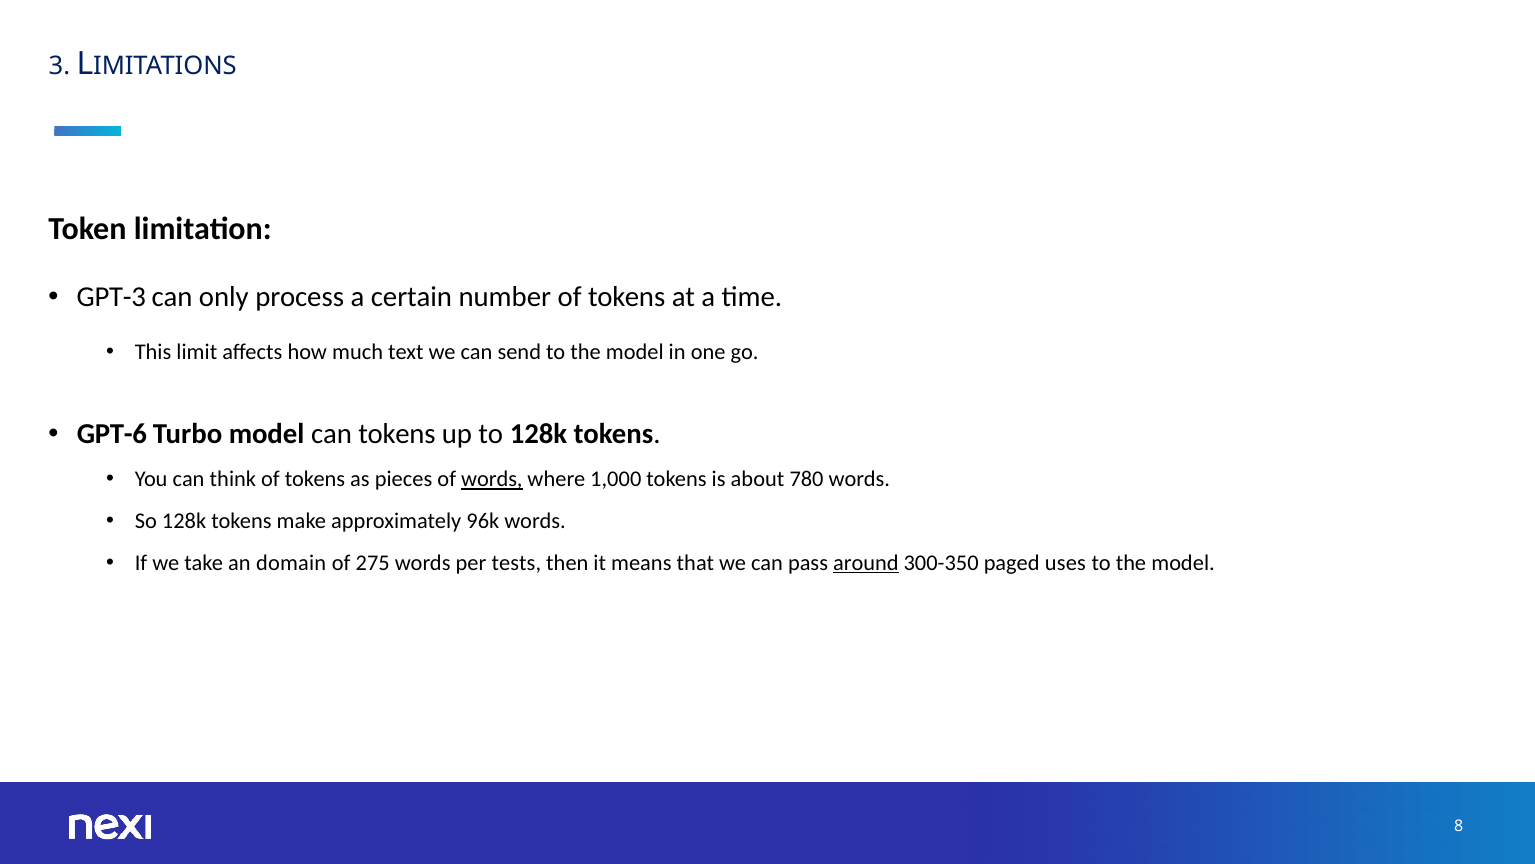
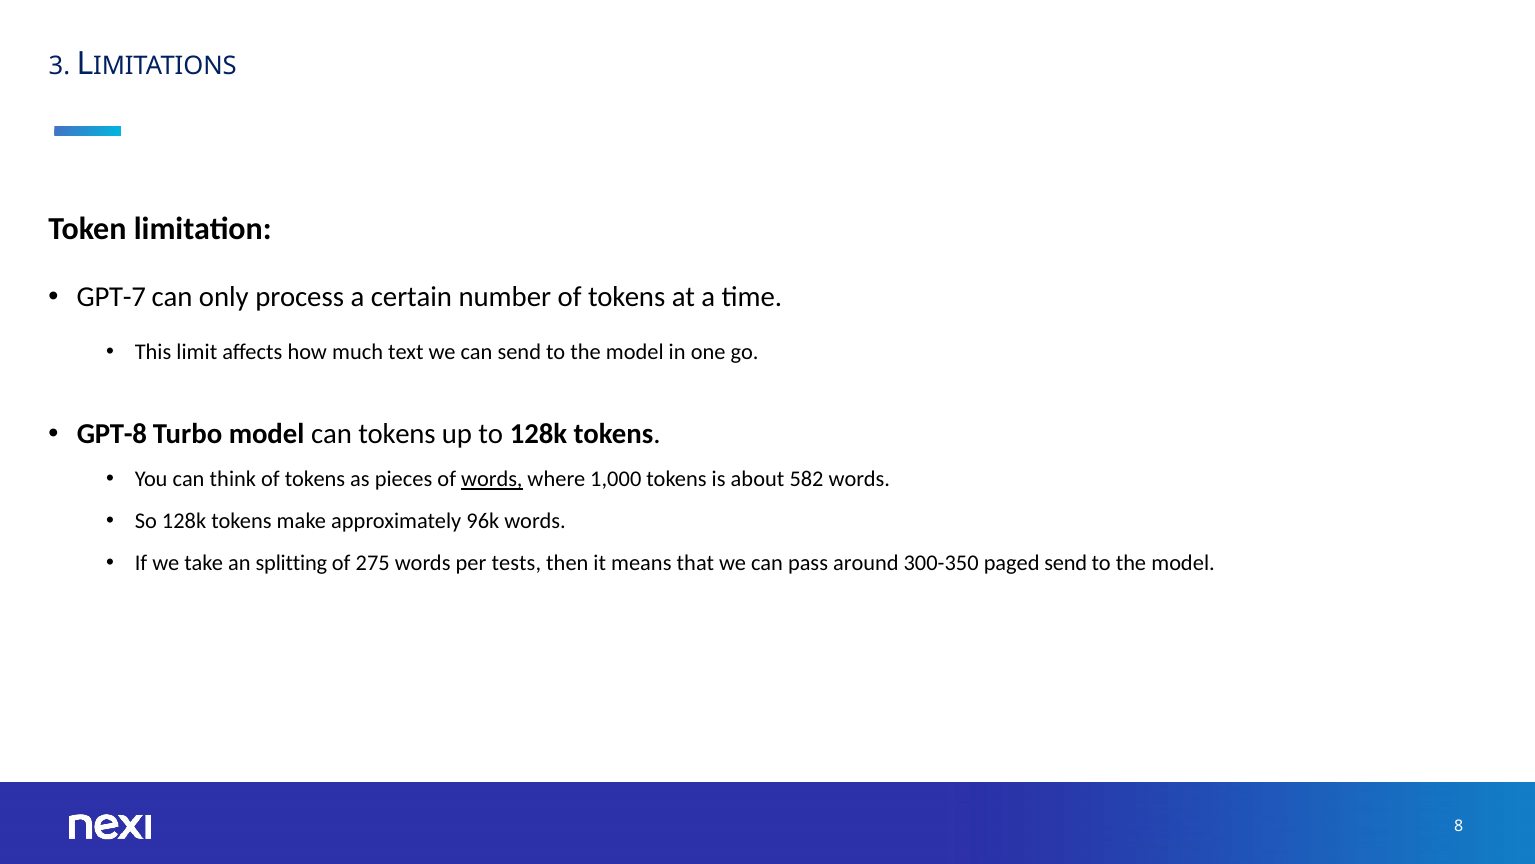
GPT-3: GPT-3 -> GPT-7
GPT-6: GPT-6 -> GPT-8
780: 780 -> 582
domain: domain -> splitting
around underline: present -> none
paged uses: uses -> send
